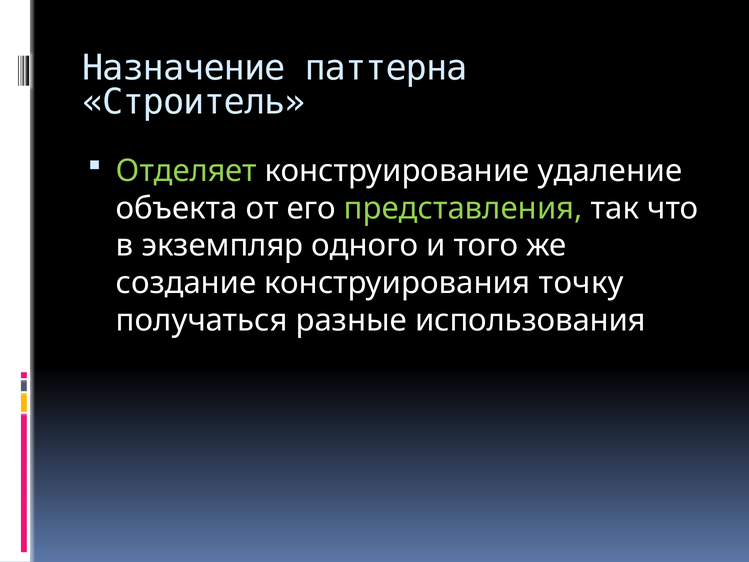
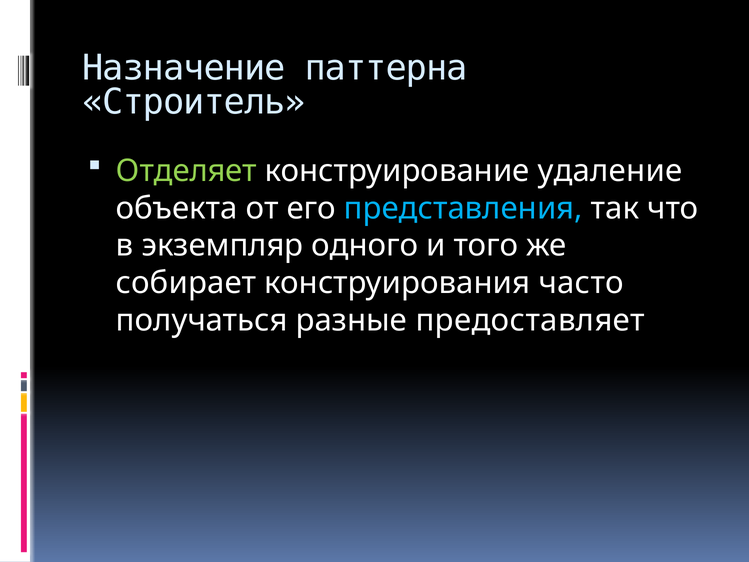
представления colour: light green -> light blue
создание: создание -> собирает
точку: точку -> часто
использования: использования -> предоставляет
